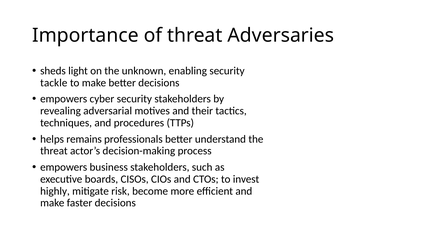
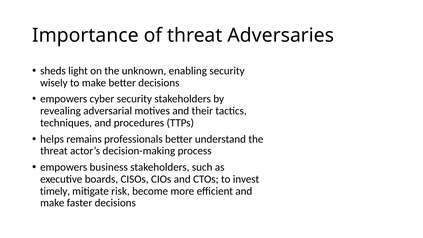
tackle: tackle -> wisely
highly: highly -> timely
